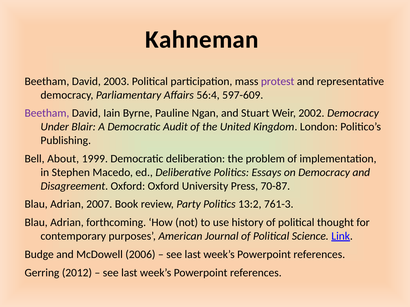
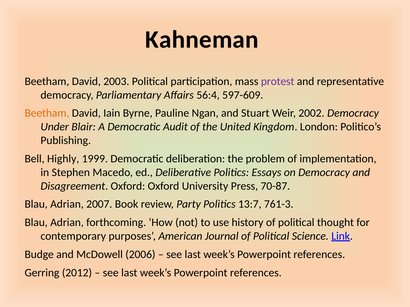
Beetham at (47, 113) colour: purple -> orange
About: About -> Highly
13:2: 13:2 -> 13:7
